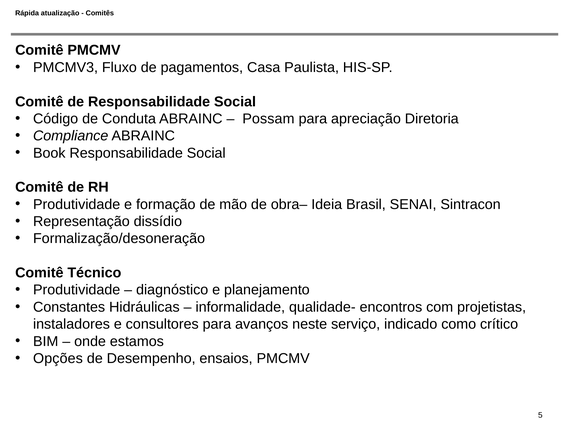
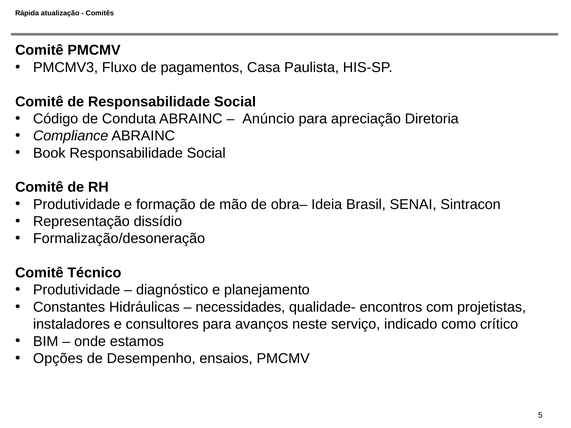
Possam: Possam -> Anúncio
informalidade: informalidade -> necessidades
